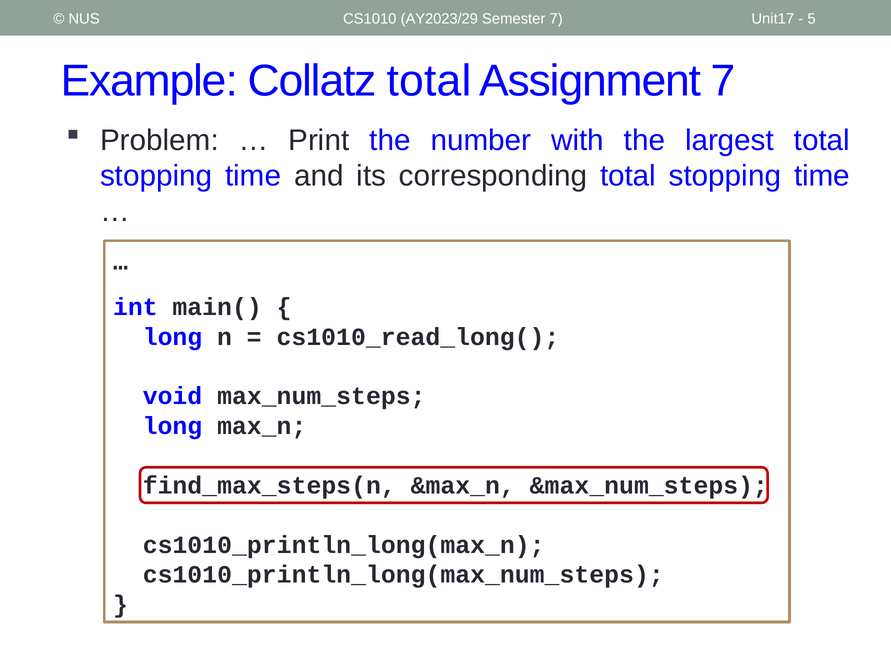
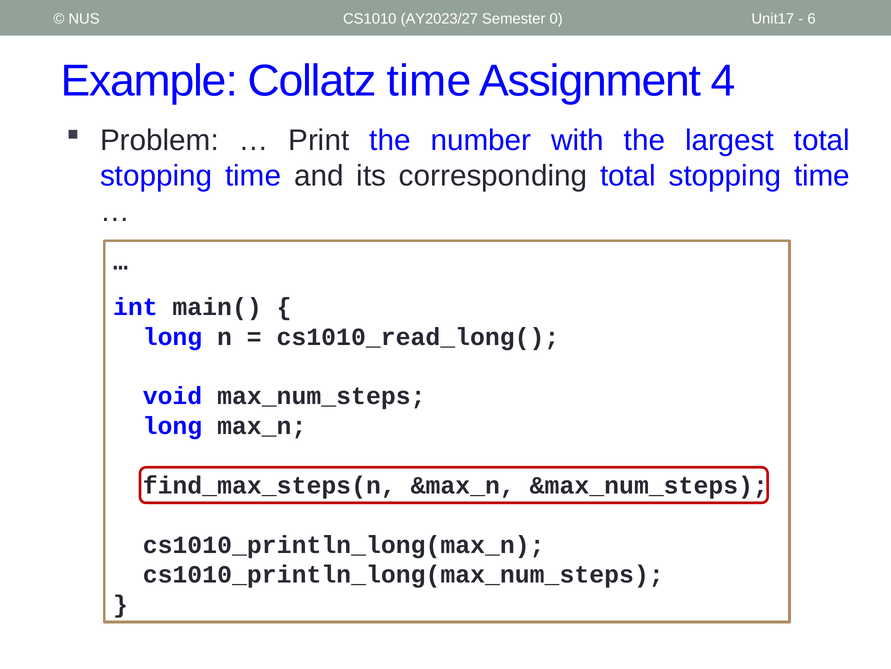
AY2023/29: AY2023/29 -> AY2023/27
Semester 7: 7 -> 0
5: 5 -> 6
Collatz total: total -> time
Assignment 7: 7 -> 4
